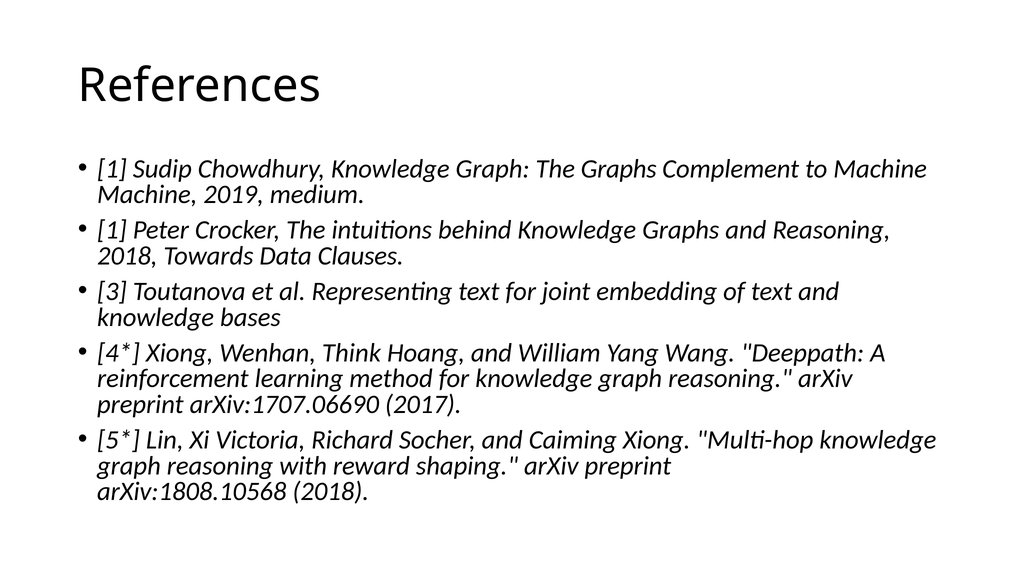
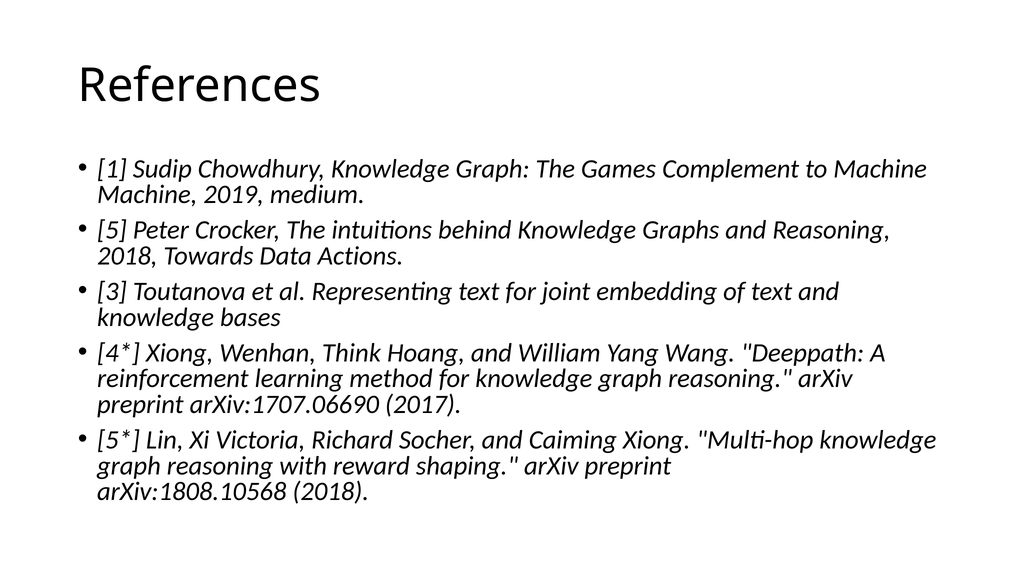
The Graphs: Graphs -> Games
1 at (112, 230): 1 -> 5
Clauses: Clauses -> Actions
